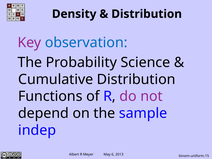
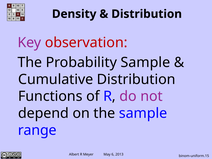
observation colour: blue -> red
Probability Science: Science -> Sample
indep: indep -> range
